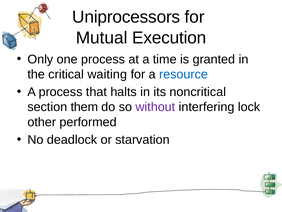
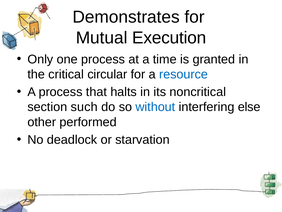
Uniprocessors: Uniprocessors -> Demonstrates
waiting: waiting -> circular
them: them -> such
without colour: purple -> blue
lock: lock -> else
